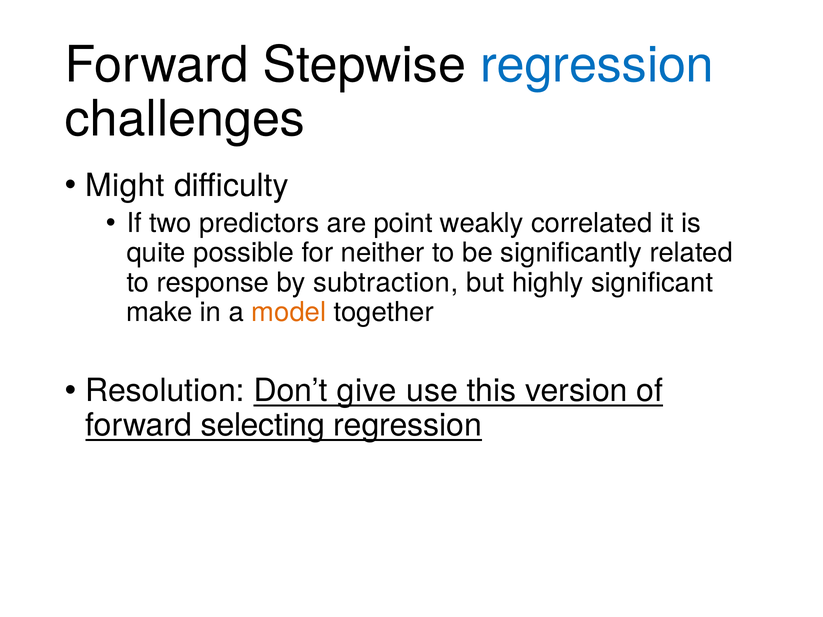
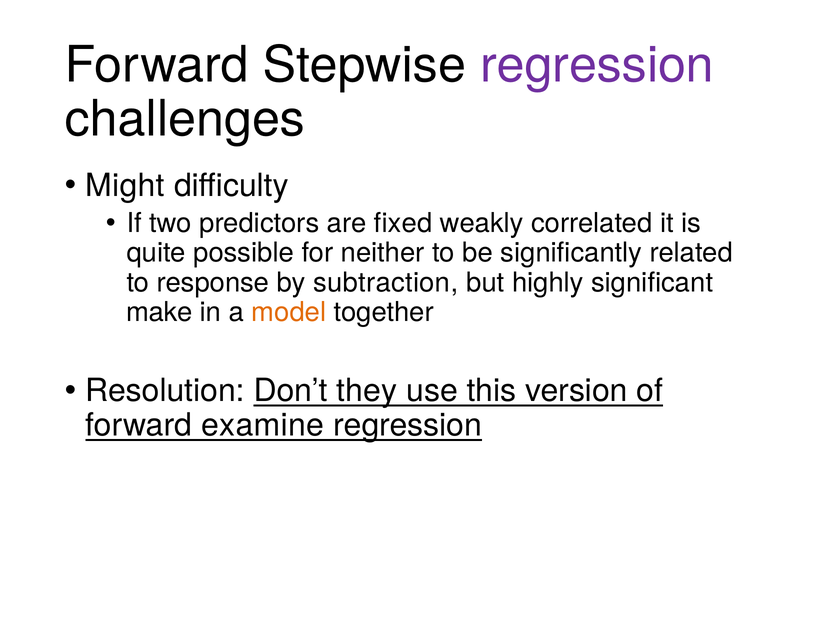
regression at (597, 65) colour: blue -> purple
point: point -> fixed
give: give -> they
selecting: selecting -> examine
